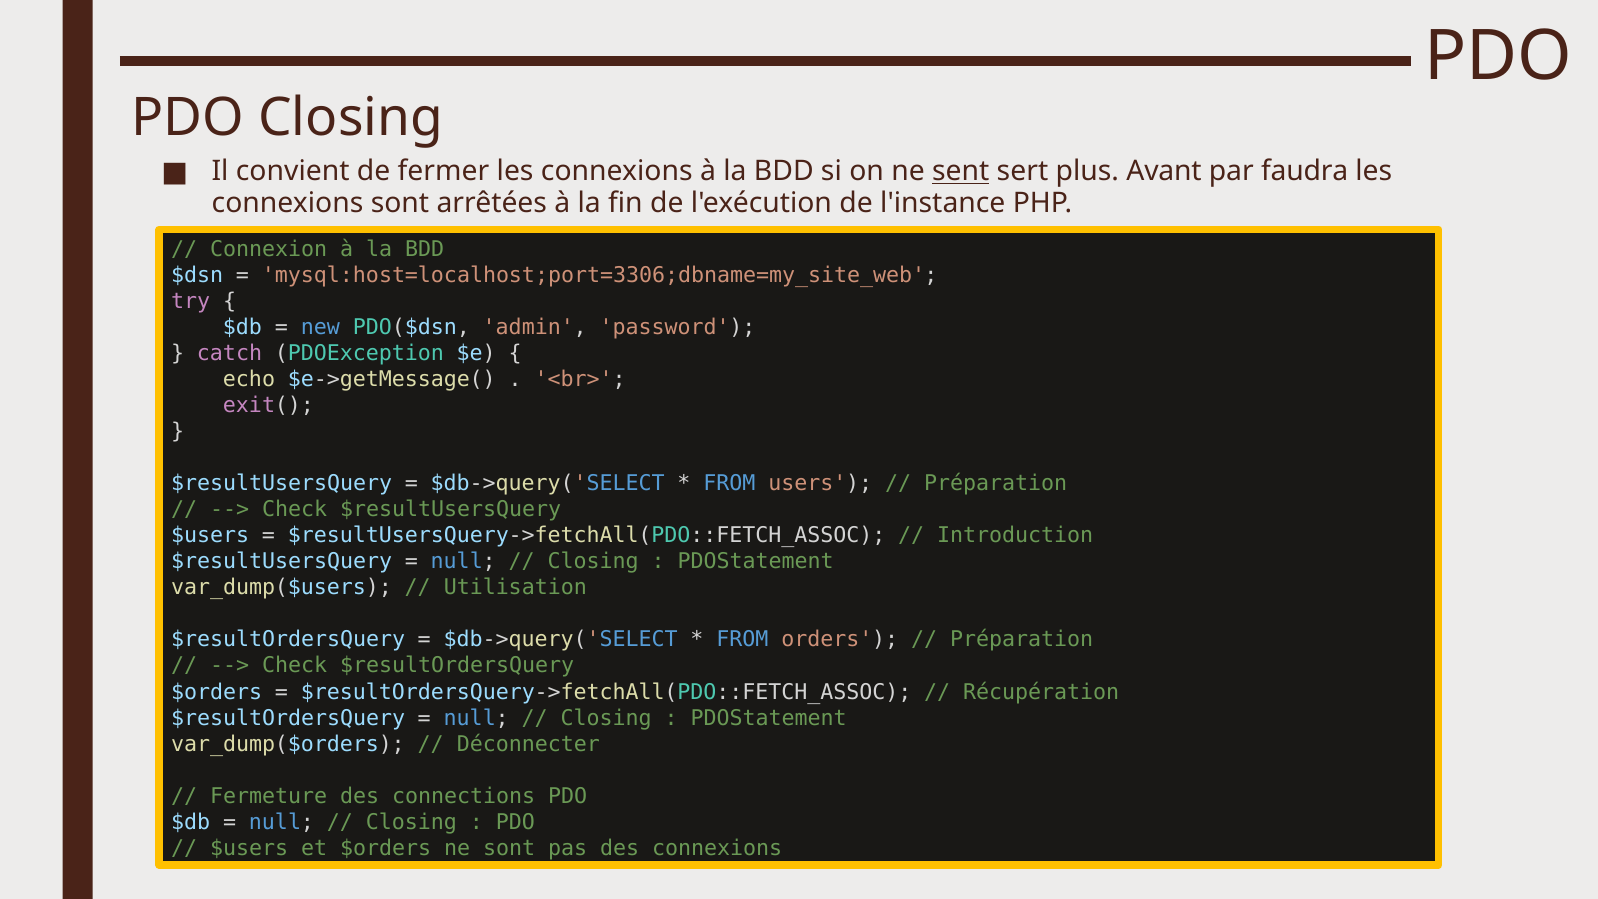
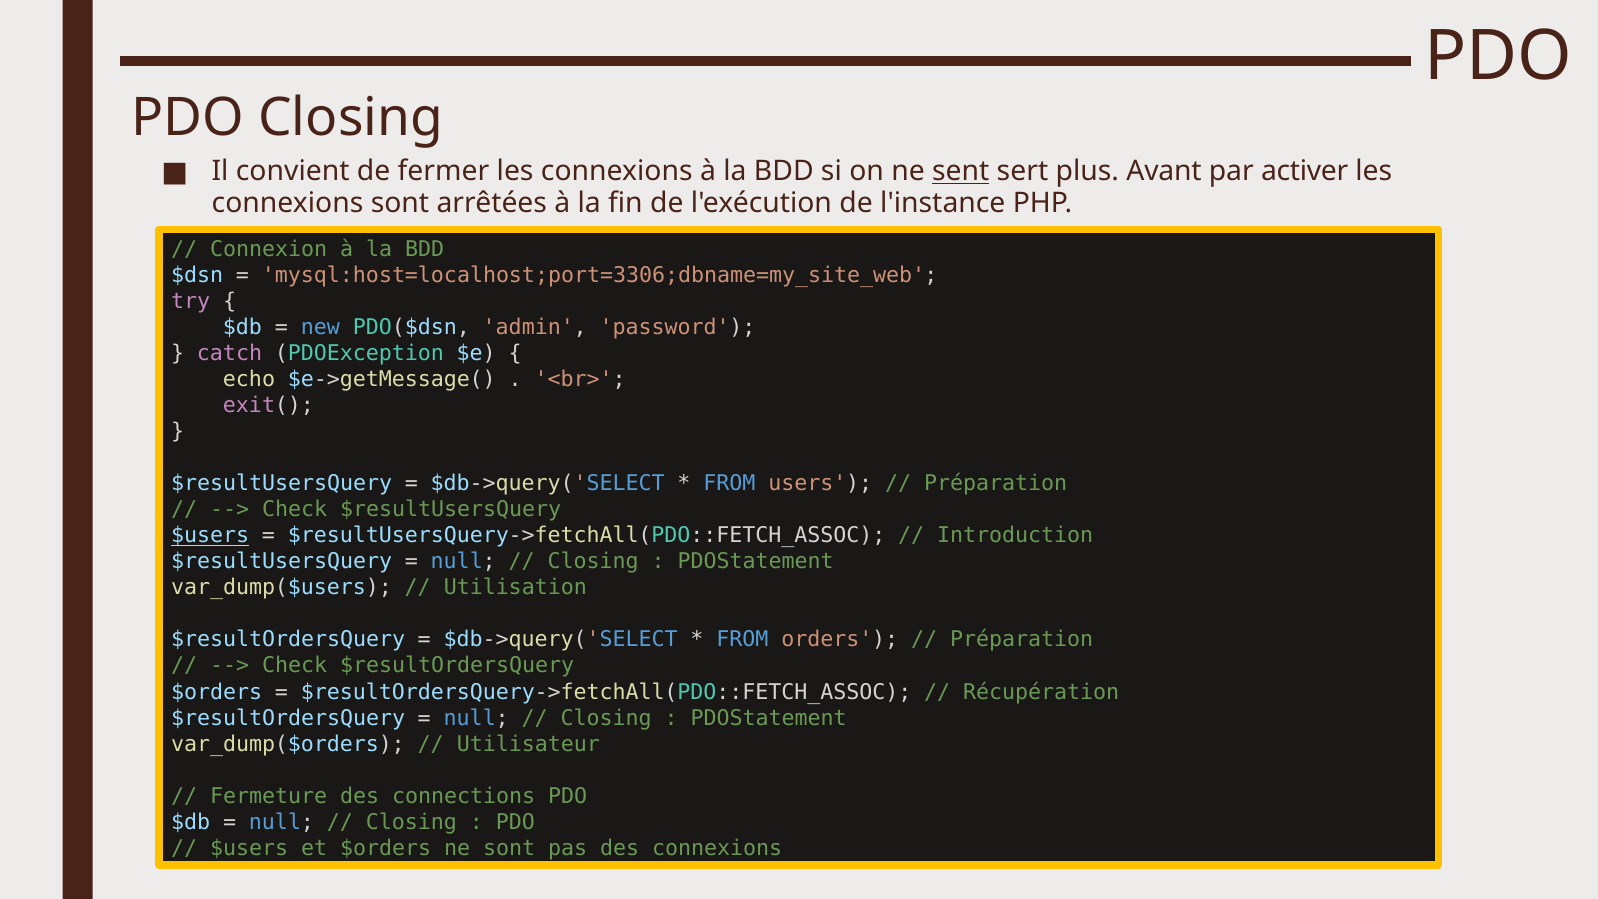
faudra: faudra -> activer
$users at (210, 536) underline: none -> present
Déconnecter: Déconnecter -> Utilisateur
